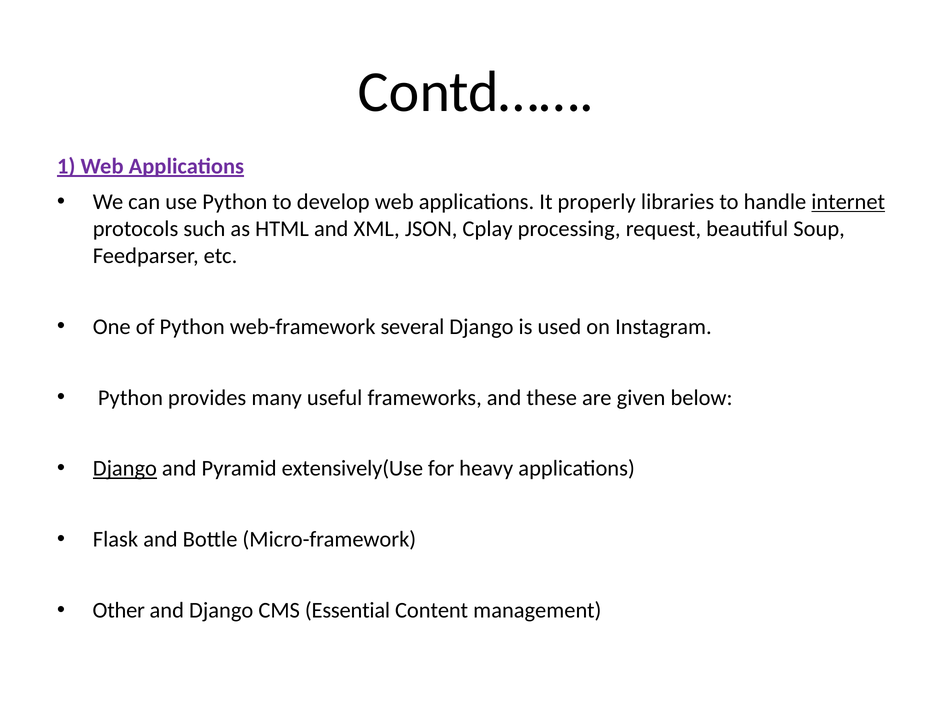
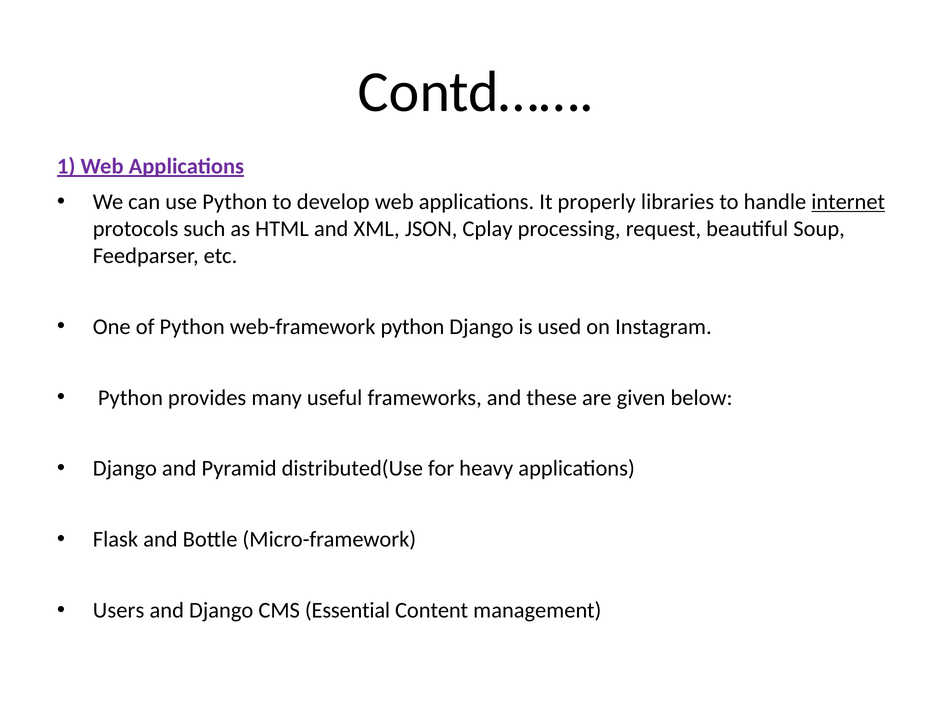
web-framework several: several -> python
Django at (125, 469) underline: present -> none
extensively(Use: extensively(Use -> distributed(Use
Other: Other -> Users
